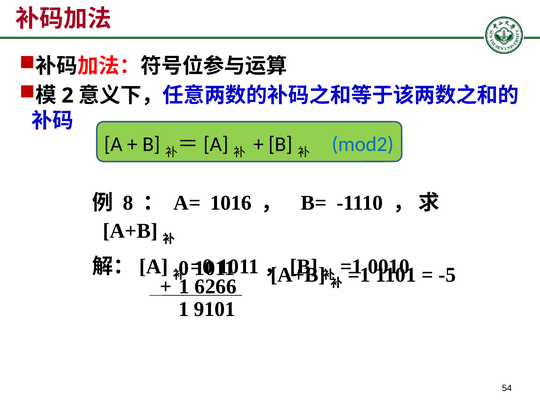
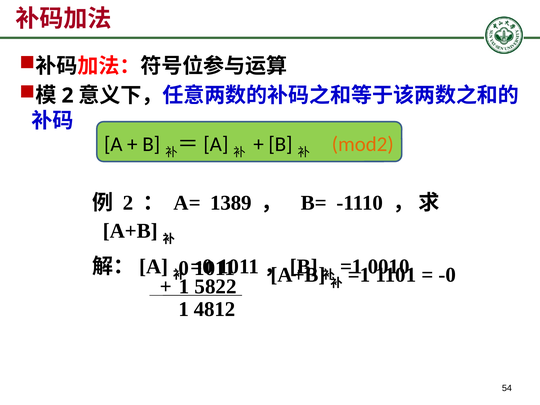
mod2 colour: blue -> orange
8 at (128, 203): 8 -> 2
1016: 1016 -> 1389
-5: -5 -> -0
6266: 6266 -> 5822
9101: 9101 -> 4812
